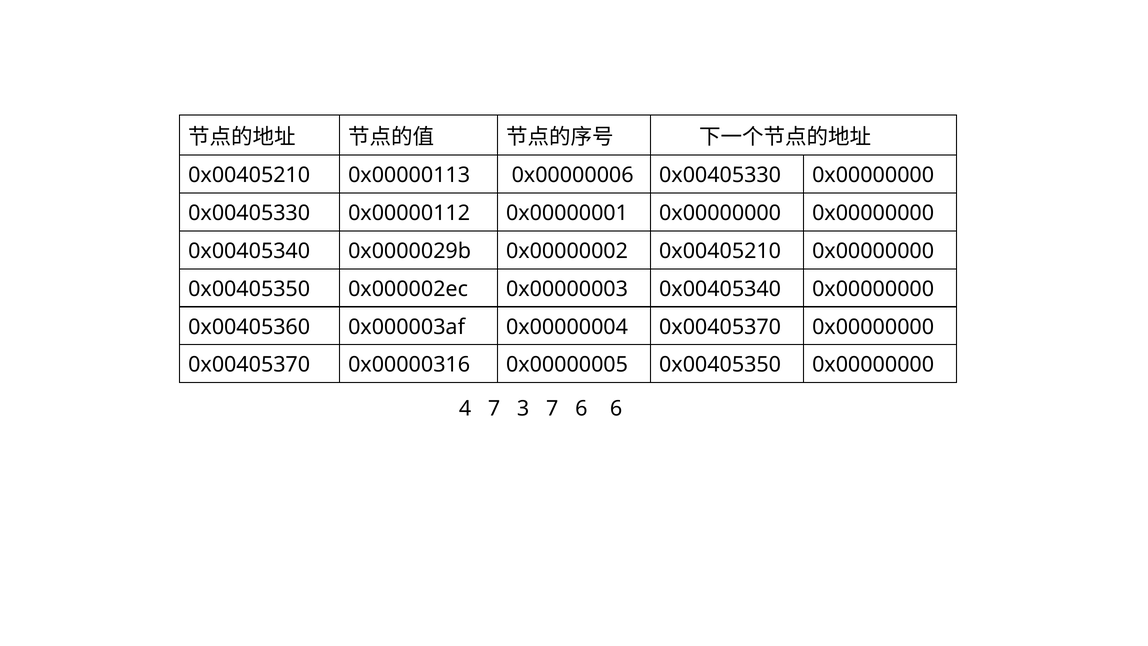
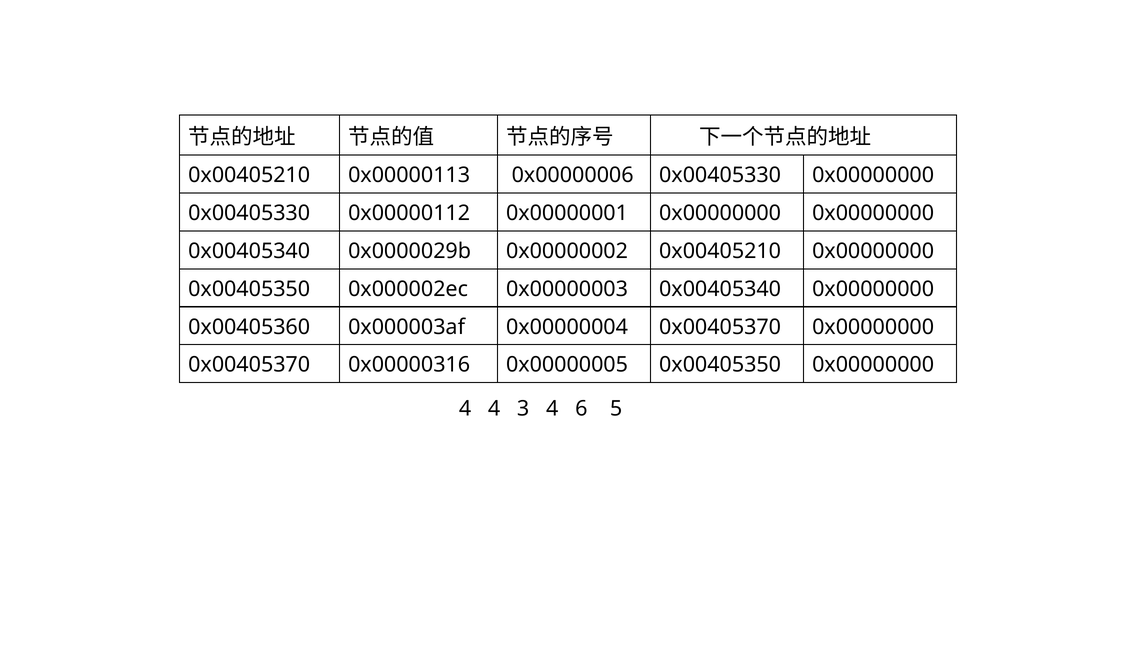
4 7: 7 -> 4
3 7: 7 -> 4
6 6: 6 -> 5
